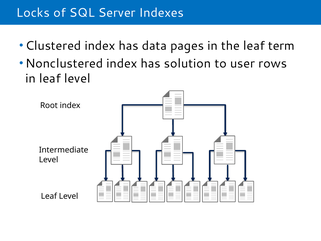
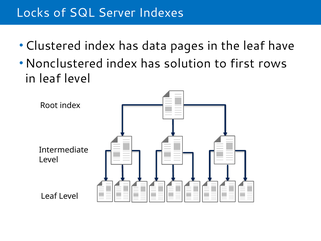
term: term -> have
user: user -> first
